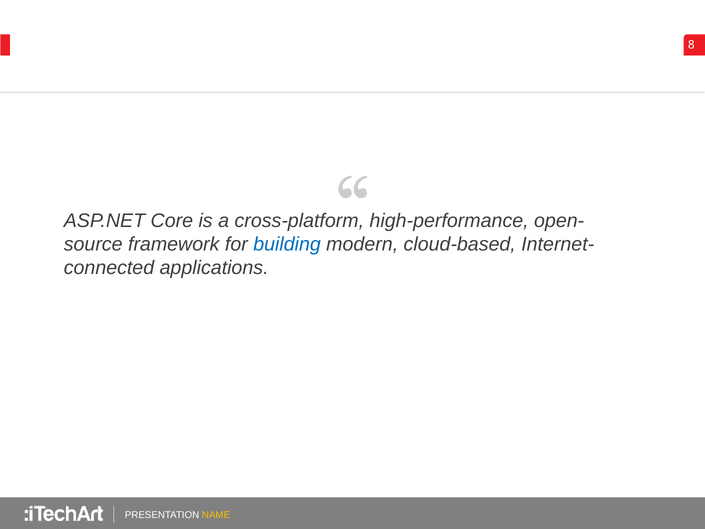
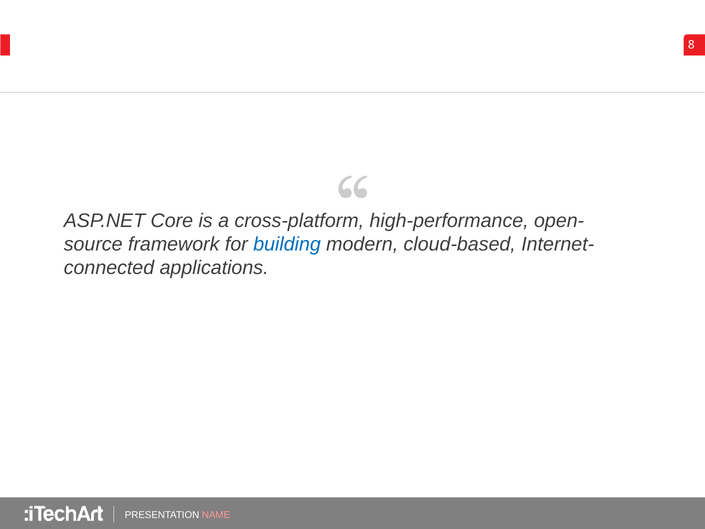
NAME colour: yellow -> pink
